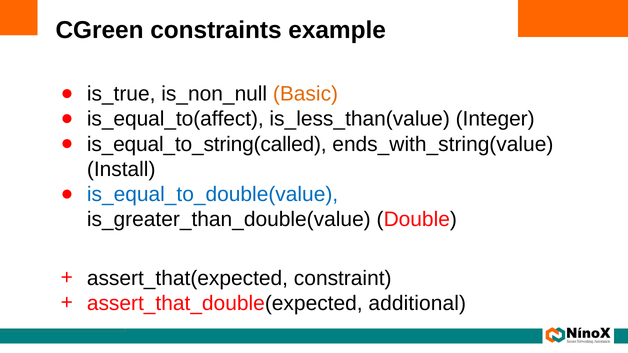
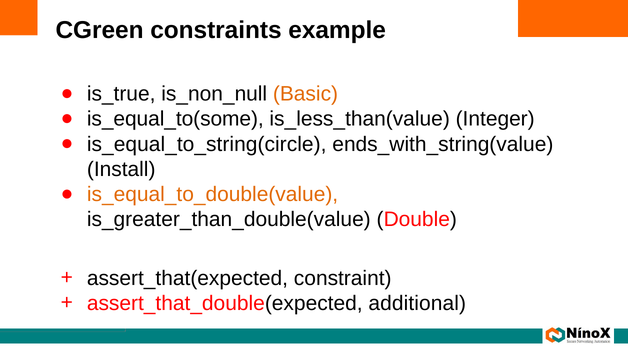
is_equal_to(affect: is_equal_to(affect -> is_equal_to(some
is_equal_to_string(called: is_equal_to_string(called -> is_equal_to_string(circle
is_equal_to_double(value colour: blue -> orange
